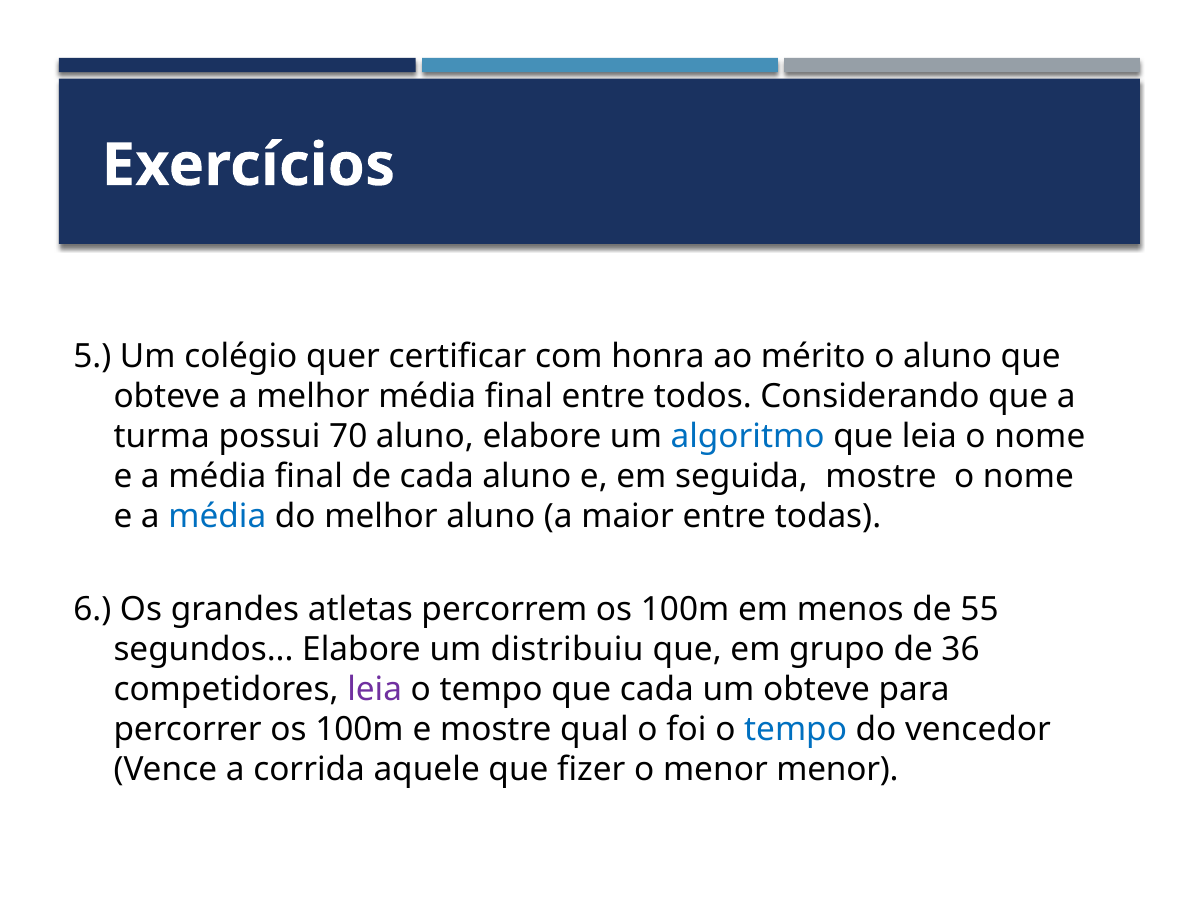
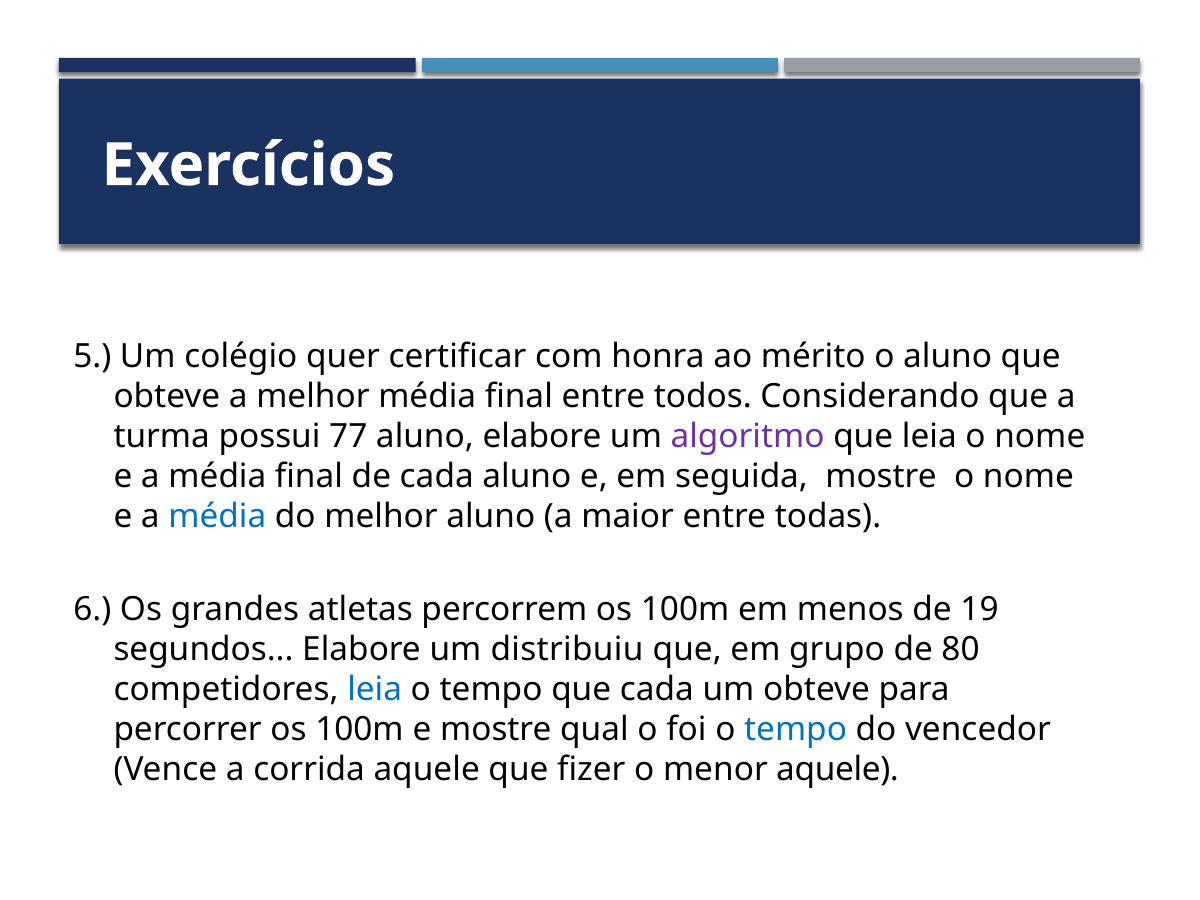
70: 70 -> 77
algoritmo colour: blue -> purple
55: 55 -> 19
36: 36 -> 80
leia at (375, 690) colour: purple -> blue
menor menor: menor -> aquele
